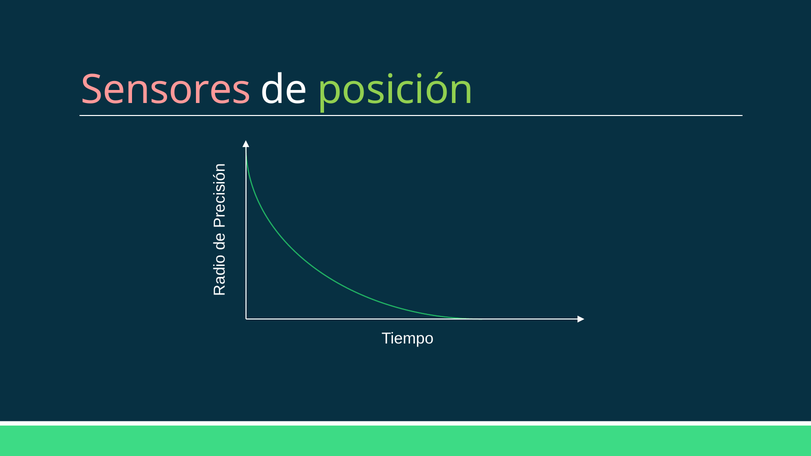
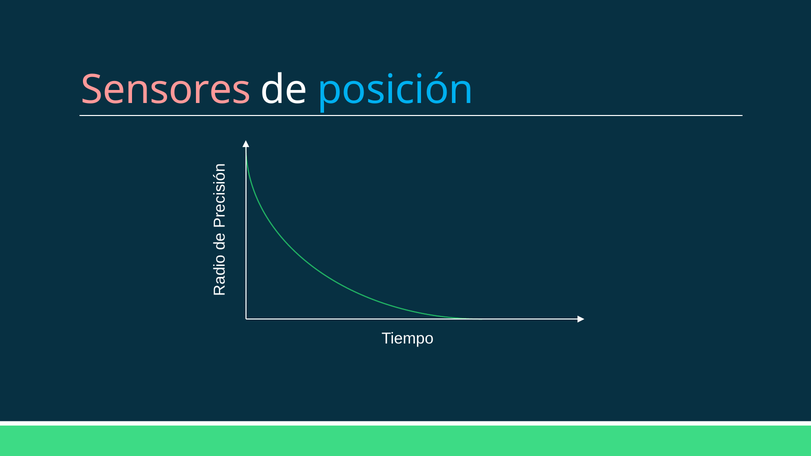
posición colour: light green -> light blue
